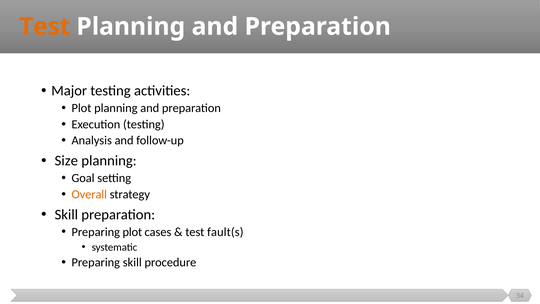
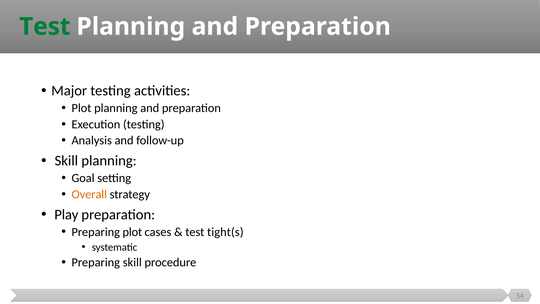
Test at (45, 27) colour: orange -> green
Size at (66, 161): Size -> Skill
Skill at (66, 214): Skill -> Play
fault(s: fault(s -> tight(s
